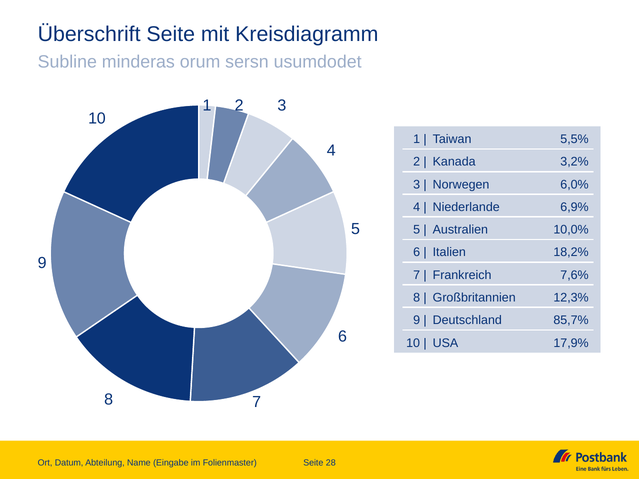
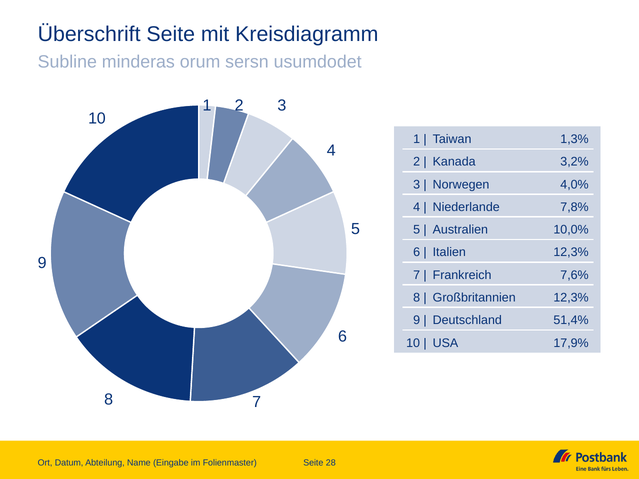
5,5%: 5,5% -> 1,3%
6,0%: 6,0% -> 4,0%
6,9%: 6,9% -> 7,8%
Italien 18,2%: 18,2% -> 12,3%
85,7%: 85,7% -> 51,4%
